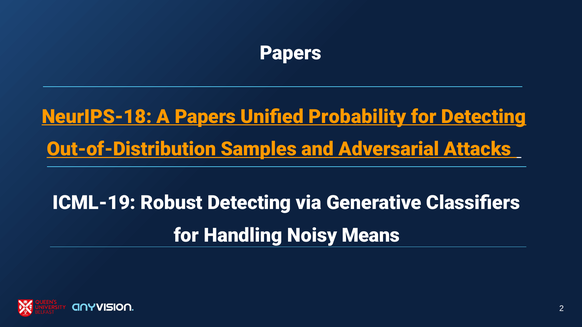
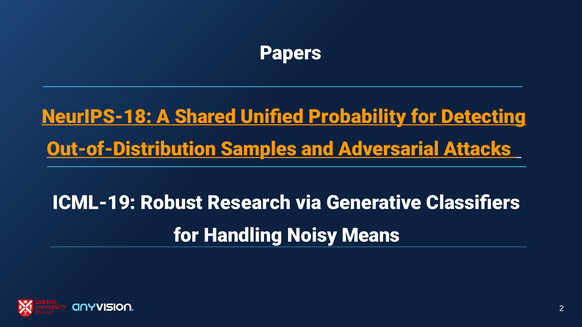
A Papers: Papers -> Shared
Robust Detecting: Detecting -> Research
